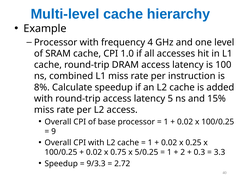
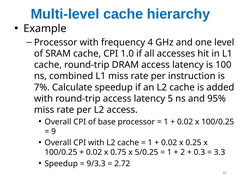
8%: 8% -> 7%
15%: 15% -> 95%
